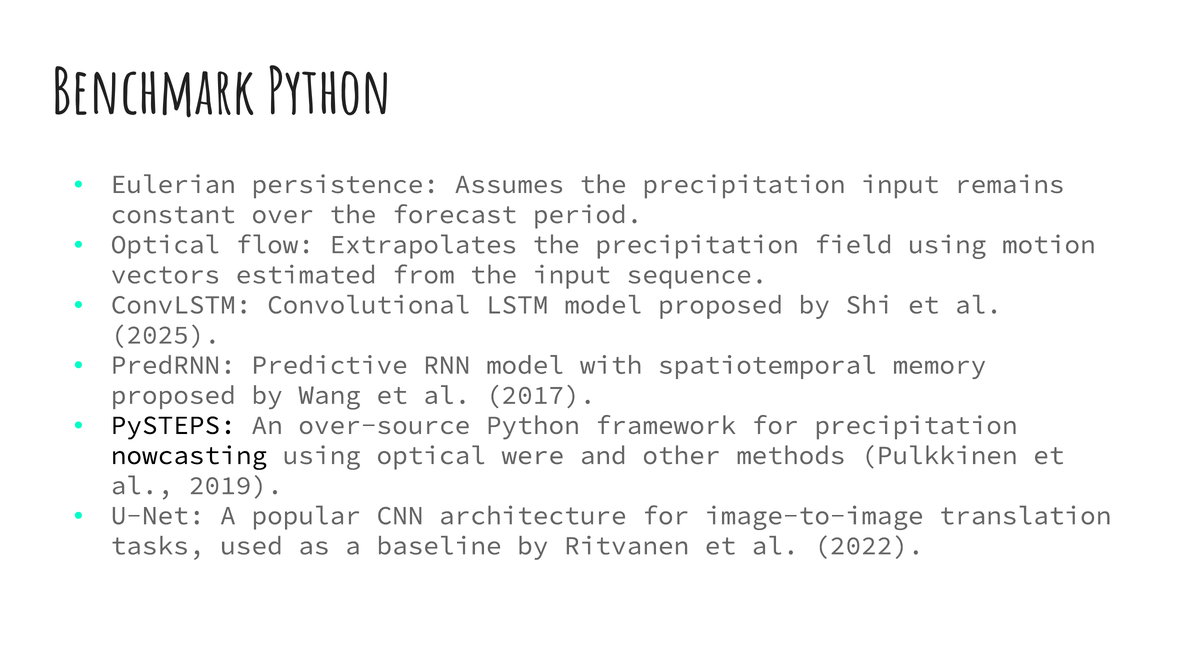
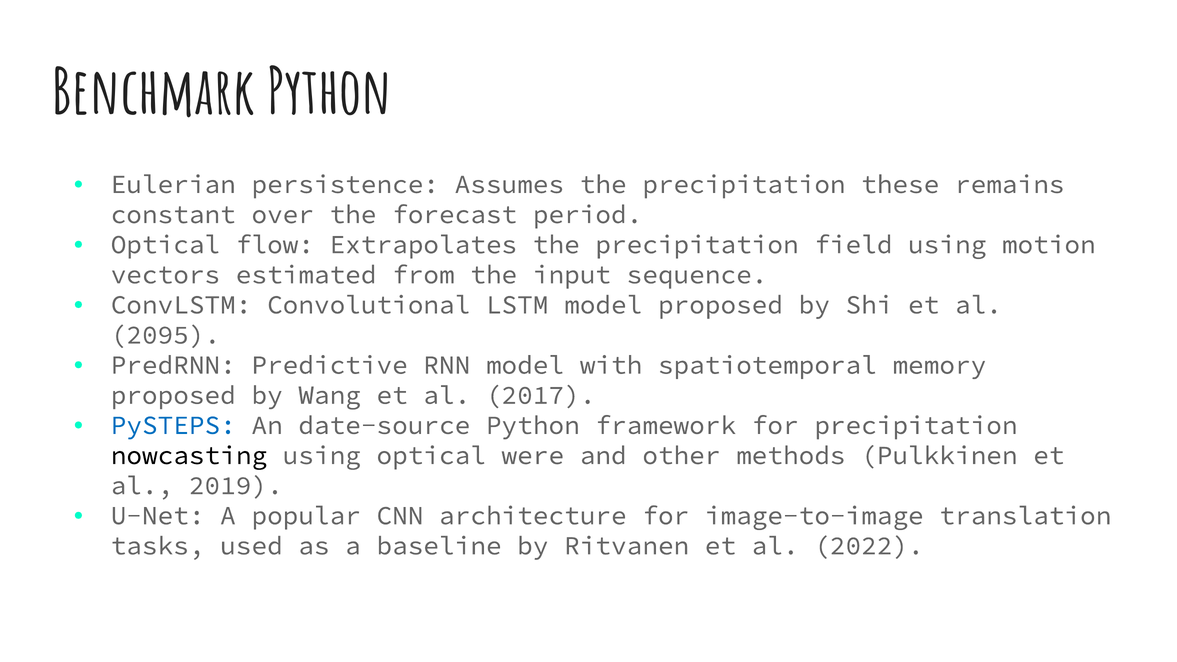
precipitation input: input -> these
2025: 2025 -> 2095
PySTEPS colour: black -> blue
over-source: over-source -> date-source
